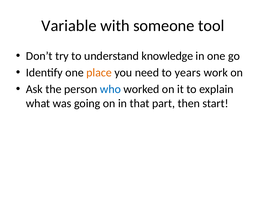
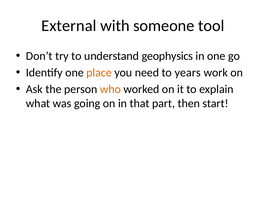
Variable: Variable -> External
knowledge: knowledge -> geophysics
who colour: blue -> orange
